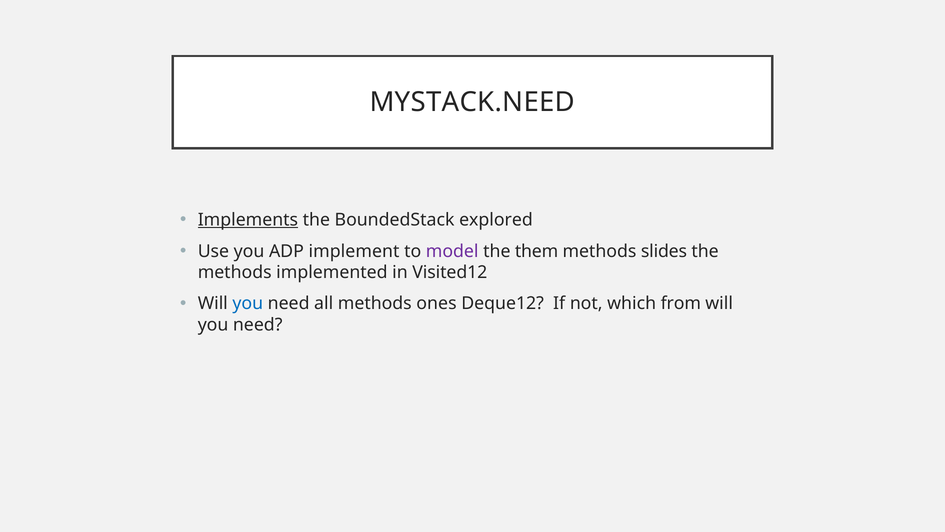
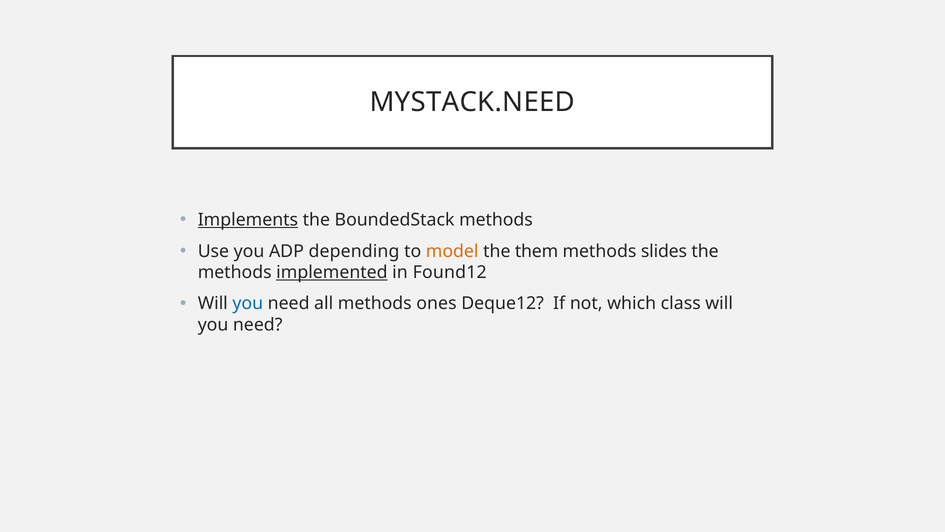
BoundedStack explored: explored -> methods
implement: implement -> depending
model colour: purple -> orange
implemented underline: none -> present
Visited12: Visited12 -> Found12
from: from -> class
